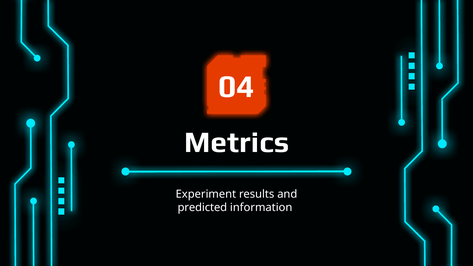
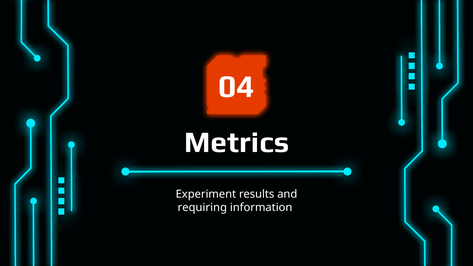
predicted: predicted -> requiring
